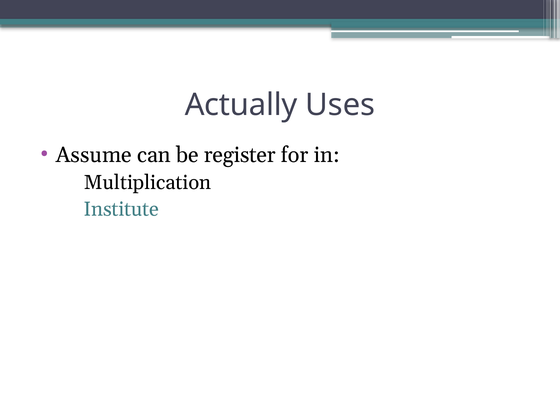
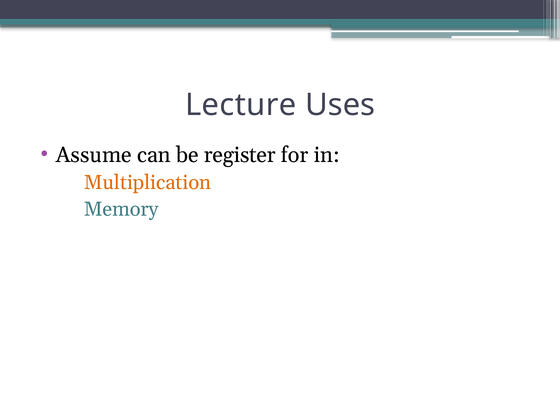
Actually: Actually -> Lecture
Multiplication colour: black -> orange
Institute: Institute -> Memory
